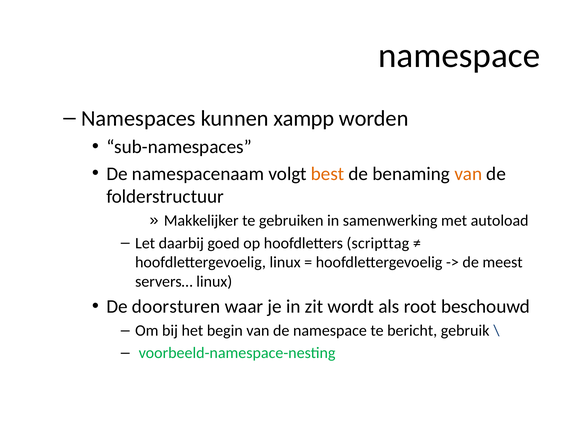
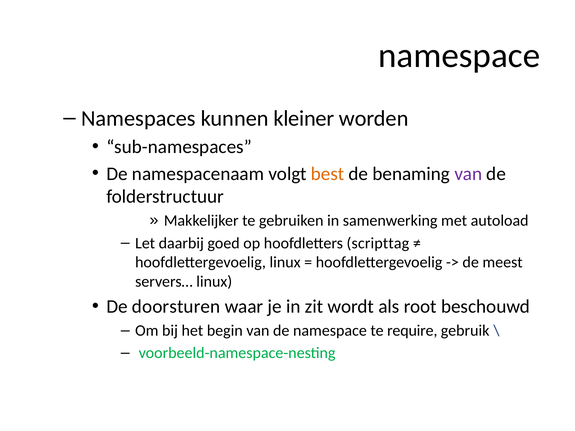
xampp: xampp -> kleiner
van at (468, 174) colour: orange -> purple
bericht: bericht -> require
